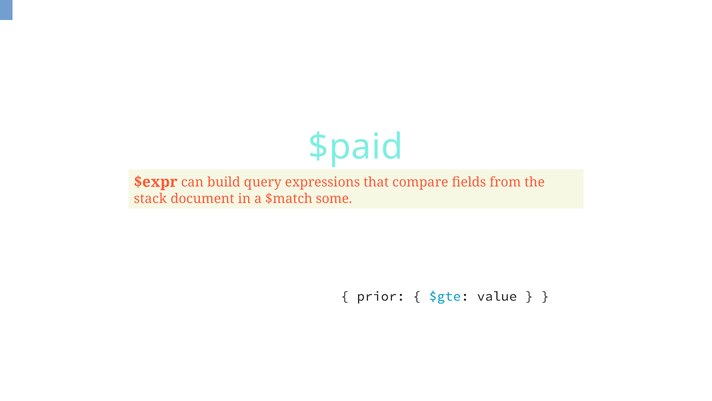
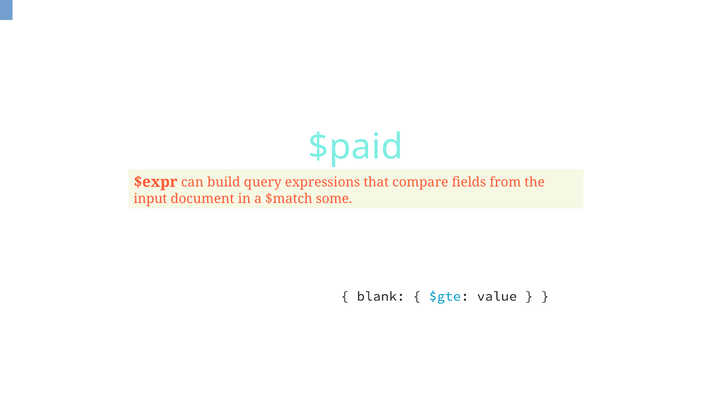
stack: stack -> input
prior: prior -> blank
